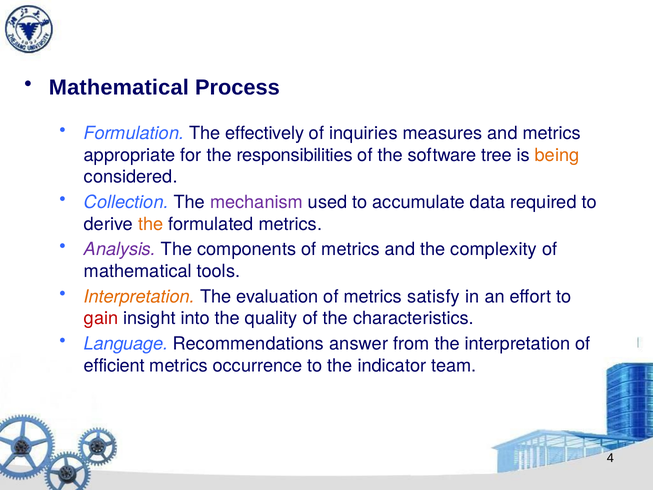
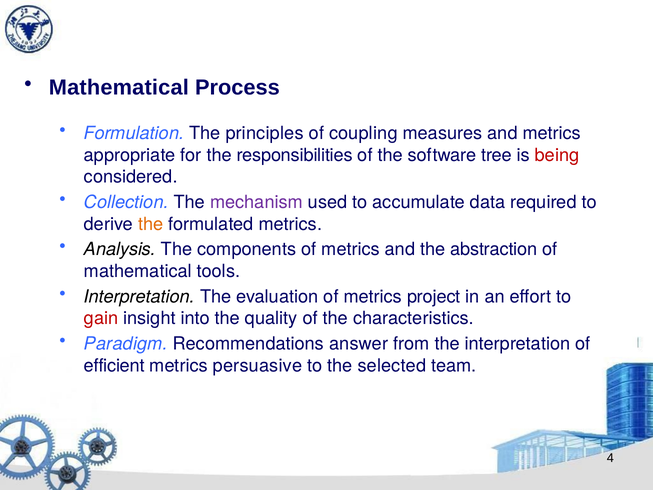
effectively: effectively -> principles
inquiries: inquiries -> coupling
being colour: orange -> red
Analysis colour: purple -> black
complexity: complexity -> abstraction
Interpretation at (139, 296) colour: orange -> black
satisfy: satisfy -> project
Language: Language -> Paradigm
occurrence: occurrence -> persuasive
indicator: indicator -> selected
